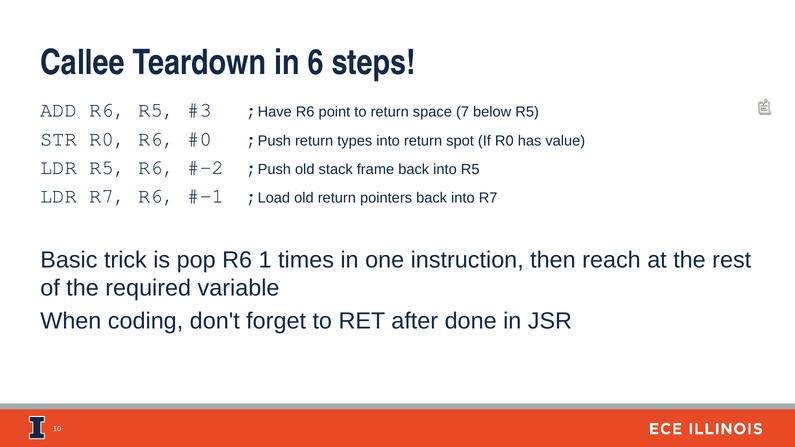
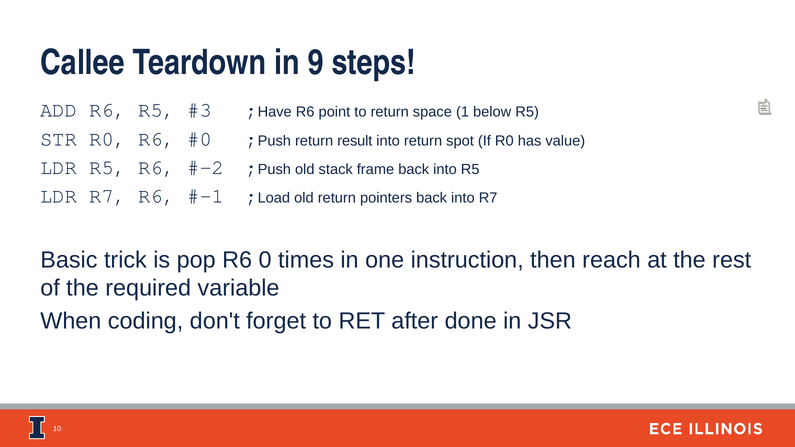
6: 6 -> 9
7: 7 -> 1
types: types -> result
1: 1 -> 0
